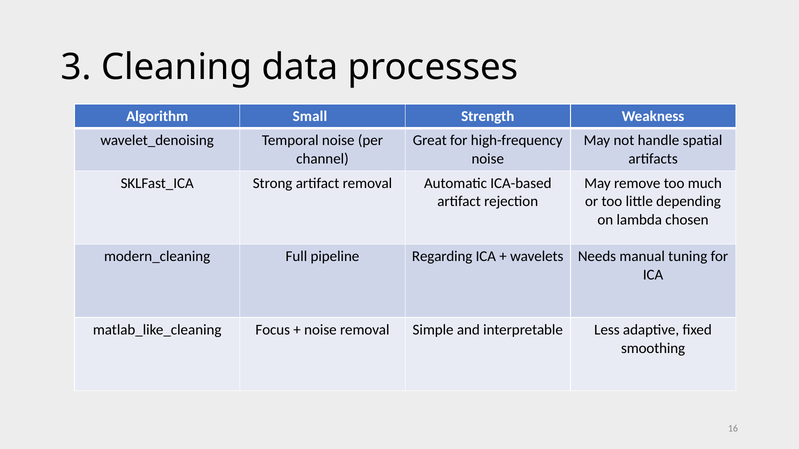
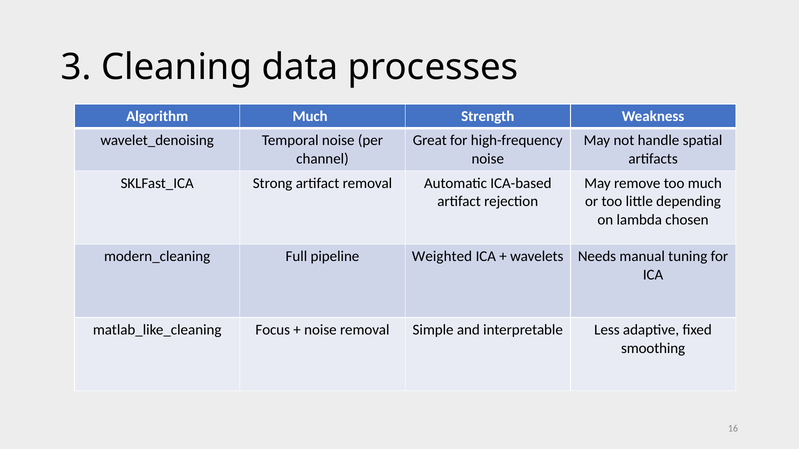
Algorithm Small: Small -> Much
Regarding: Regarding -> Weighted
